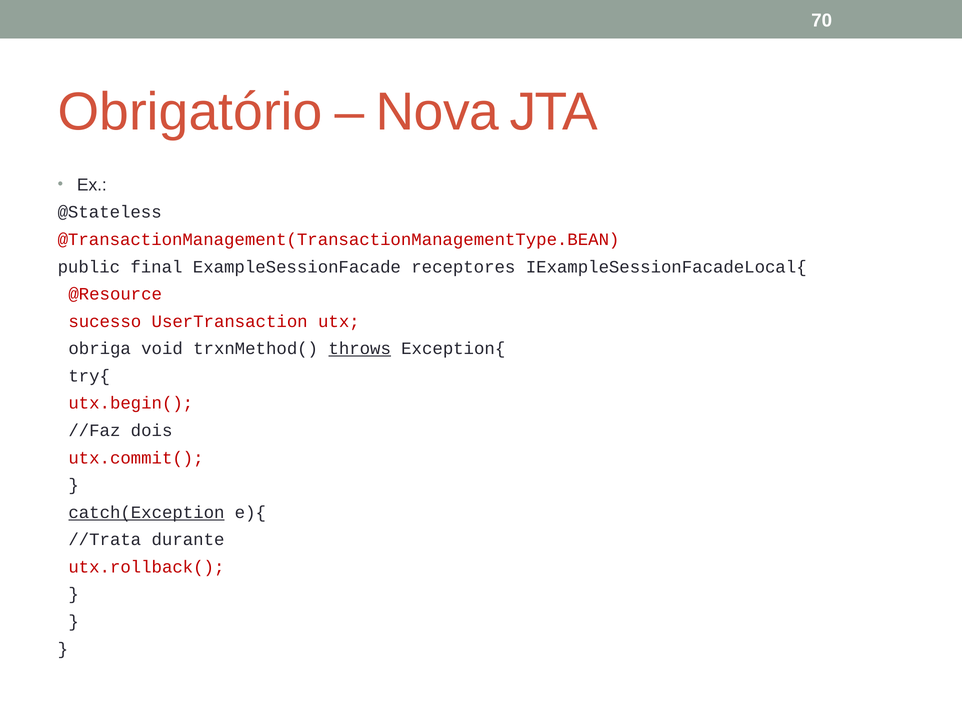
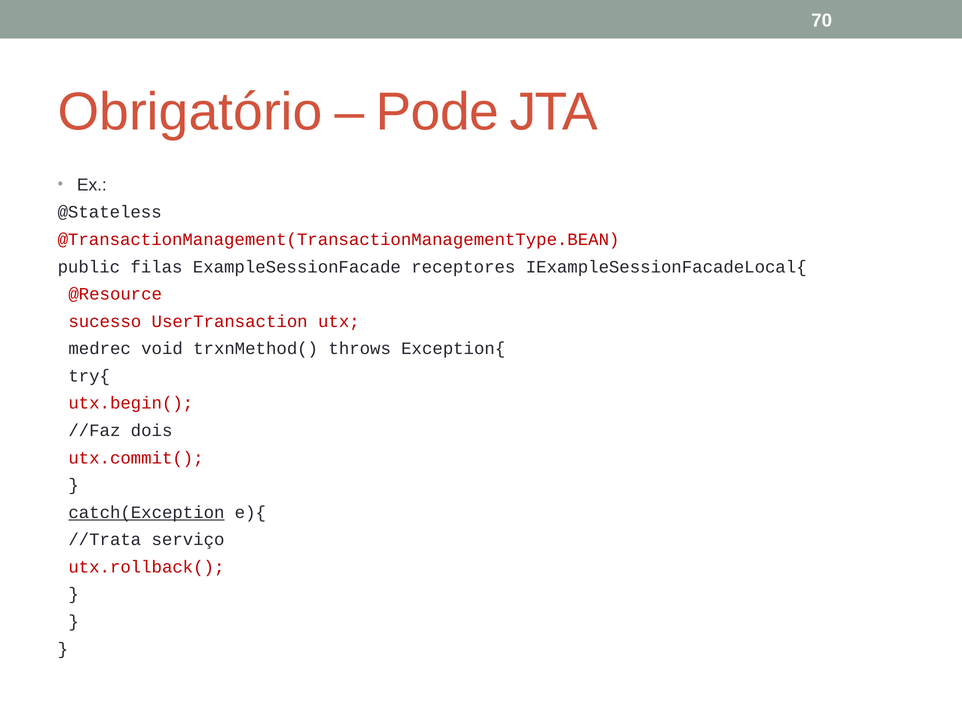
Nova: Nova -> Pode
final: final -> filas
obriga: obriga -> medrec
throws underline: present -> none
durante: durante -> serviço
